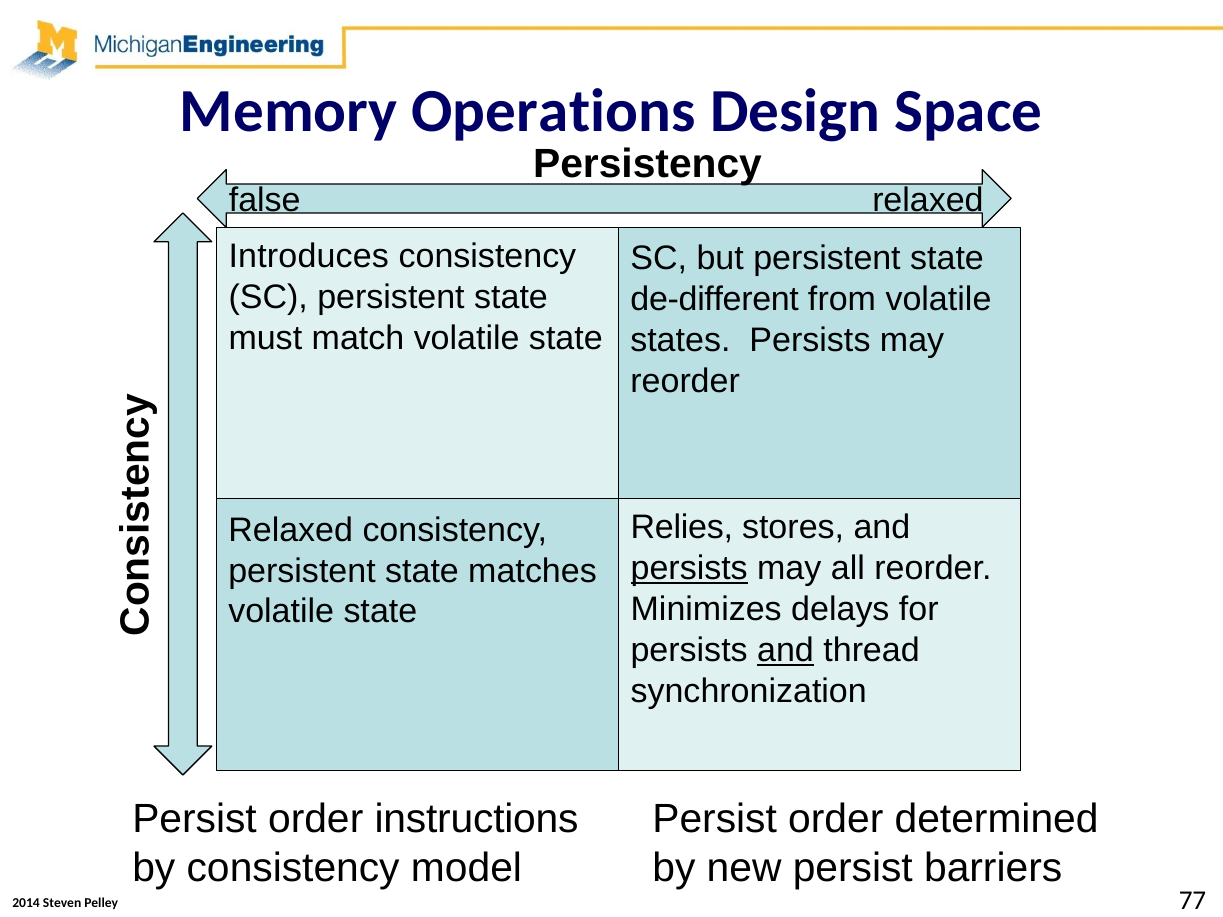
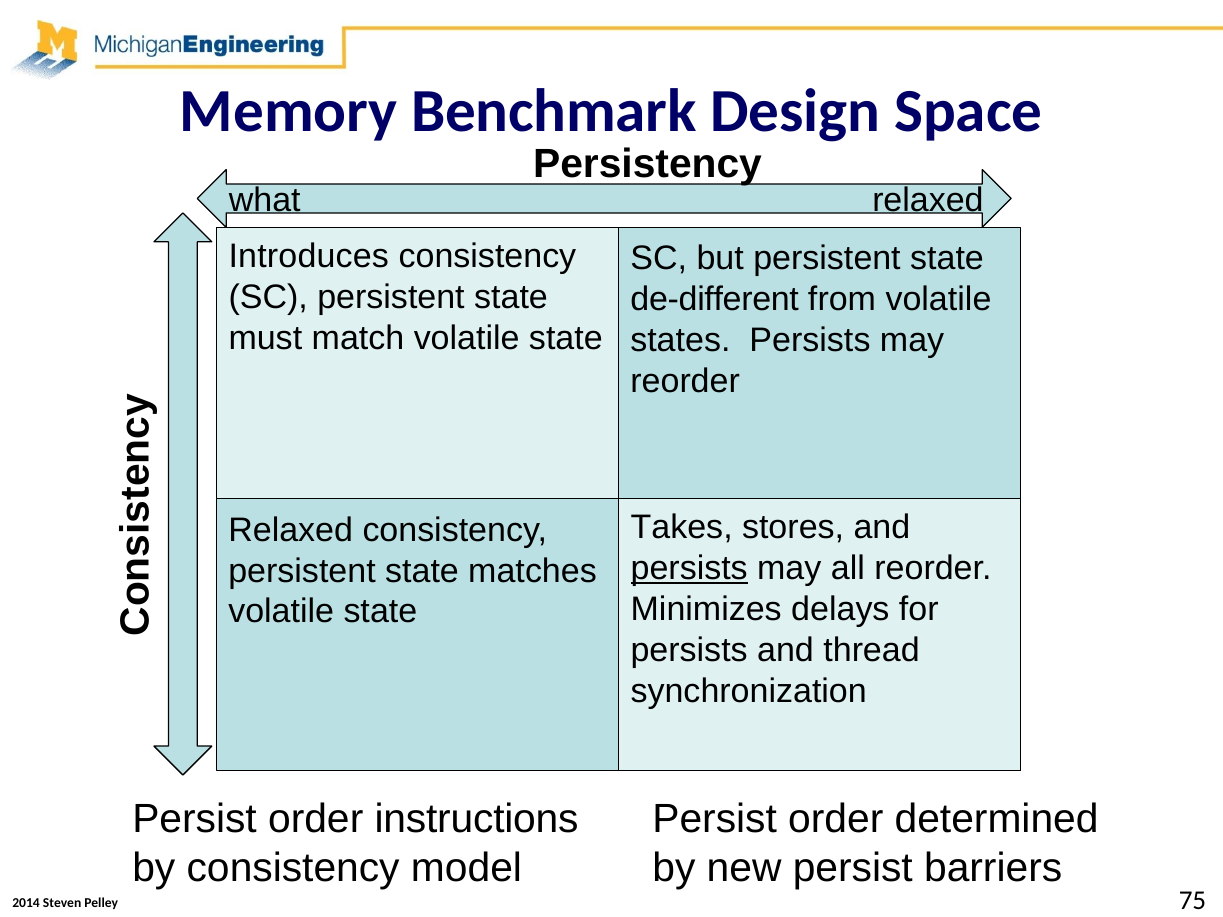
Operations: Operations -> Benchmark
false: false -> what
Relies: Relies -> Takes
and at (786, 650) underline: present -> none
77: 77 -> 75
